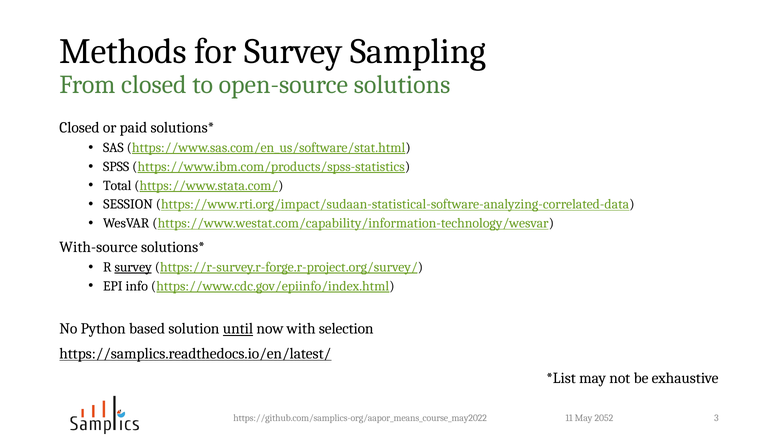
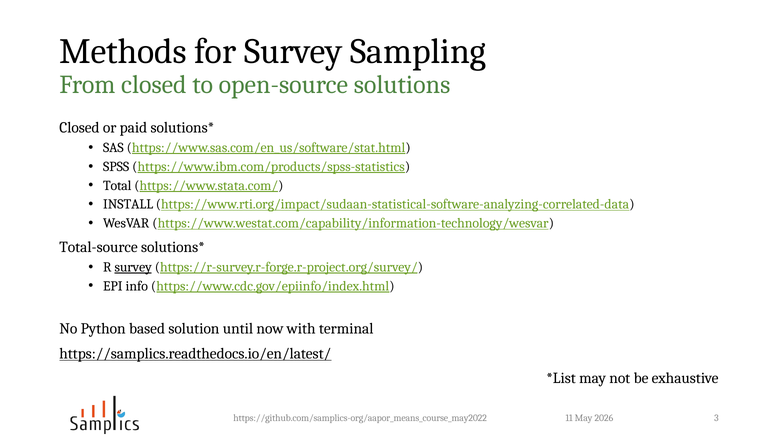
SESSION: SESSION -> INSTALL
With-source: With-source -> Total-source
until underline: present -> none
selection: selection -> terminal
2052: 2052 -> 2026
